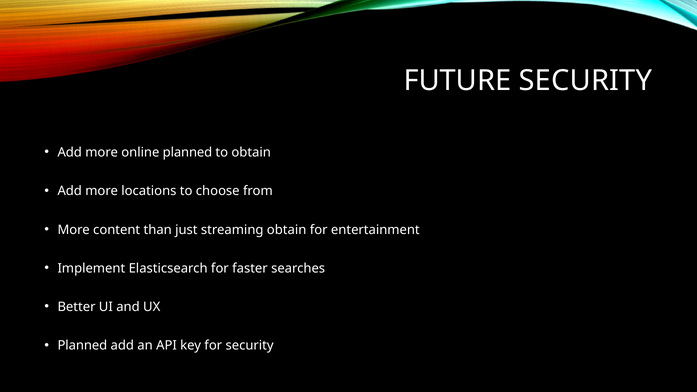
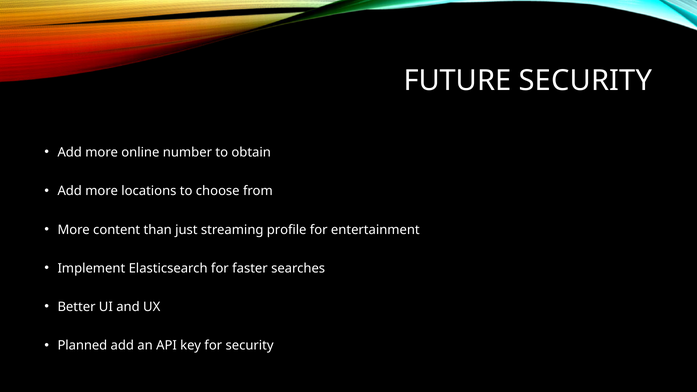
online planned: planned -> number
streaming obtain: obtain -> profile
